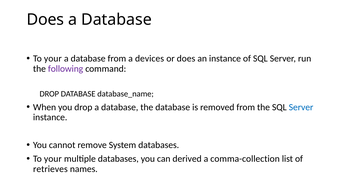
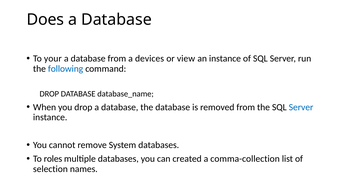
or does: does -> view
following colour: purple -> blue
your at (53, 159): your -> roles
derived: derived -> created
retrieves: retrieves -> selection
